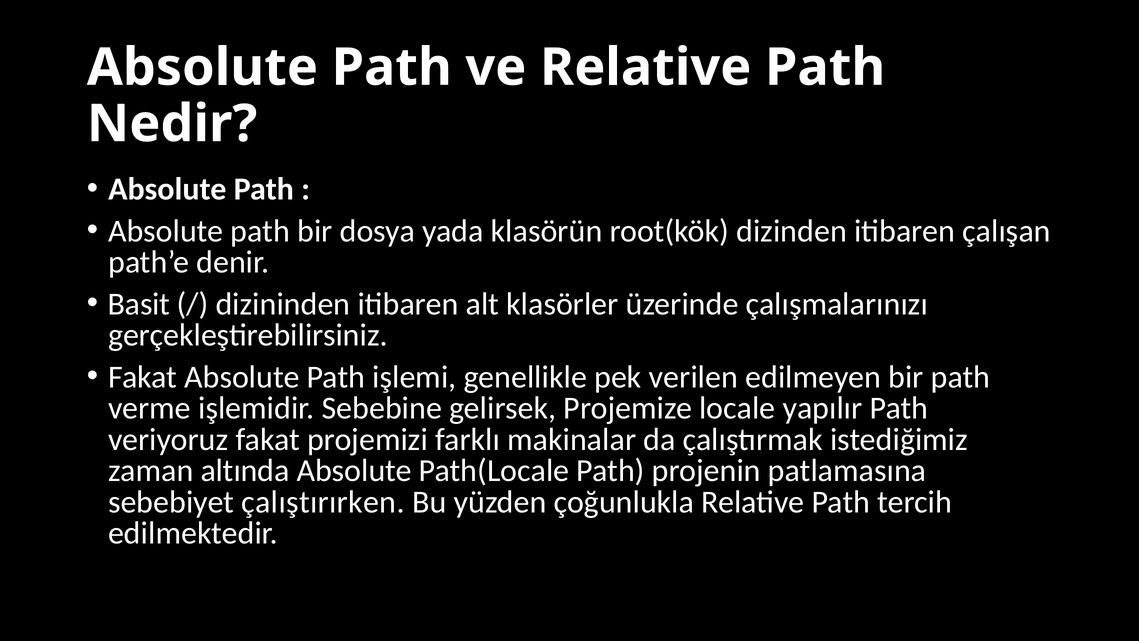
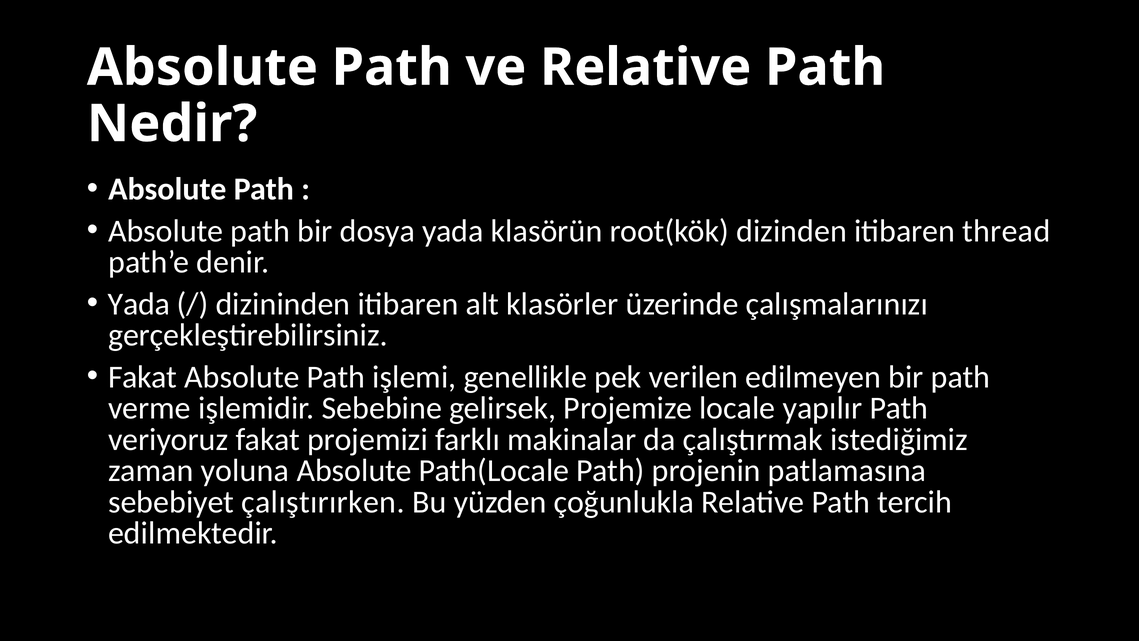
çalışan: çalışan -> thread
Basit at (139, 304): Basit -> Yada
altında: altında -> yoluna
